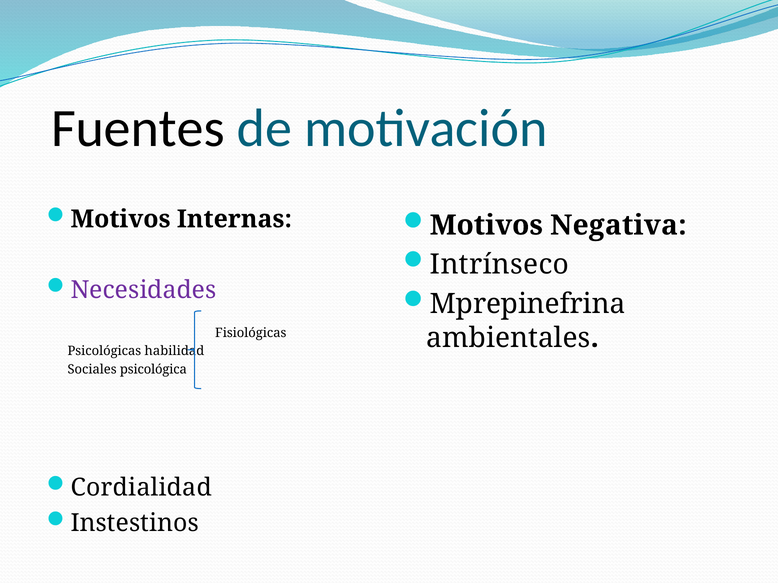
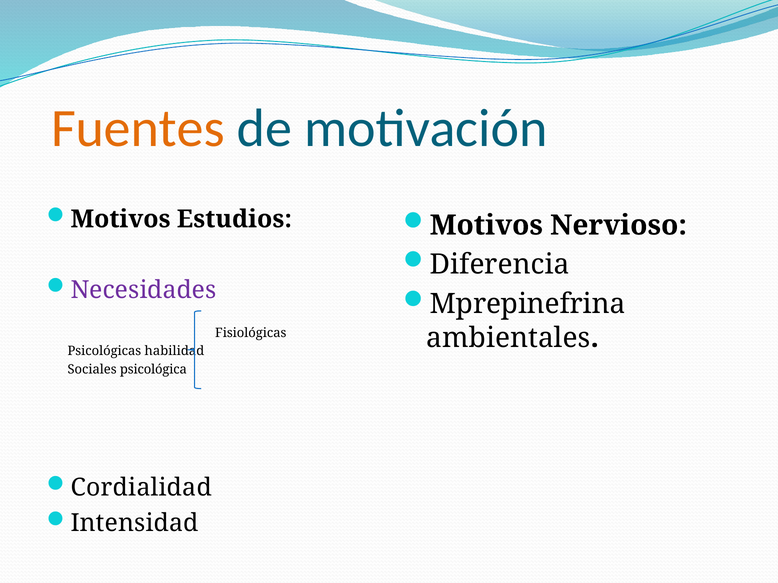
Fuentes colour: black -> orange
Internas: Internas -> Estudios
Negativa: Negativa -> Nervioso
Intrínseco: Intrínseco -> Diferencia
Instestinos: Instestinos -> Intensidad
